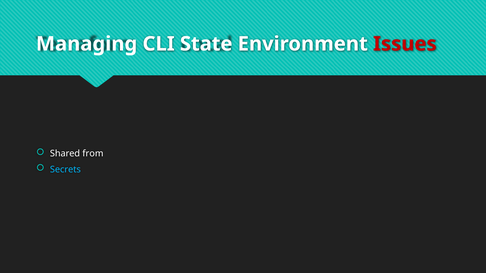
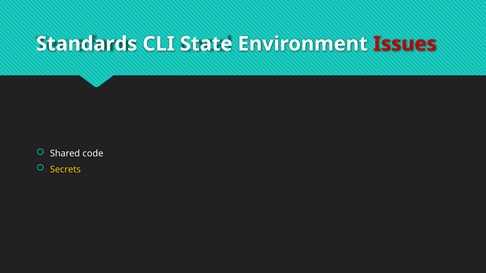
Managing: Managing -> Standards
from: from -> code
Secrets colour: light blue -> yellow
